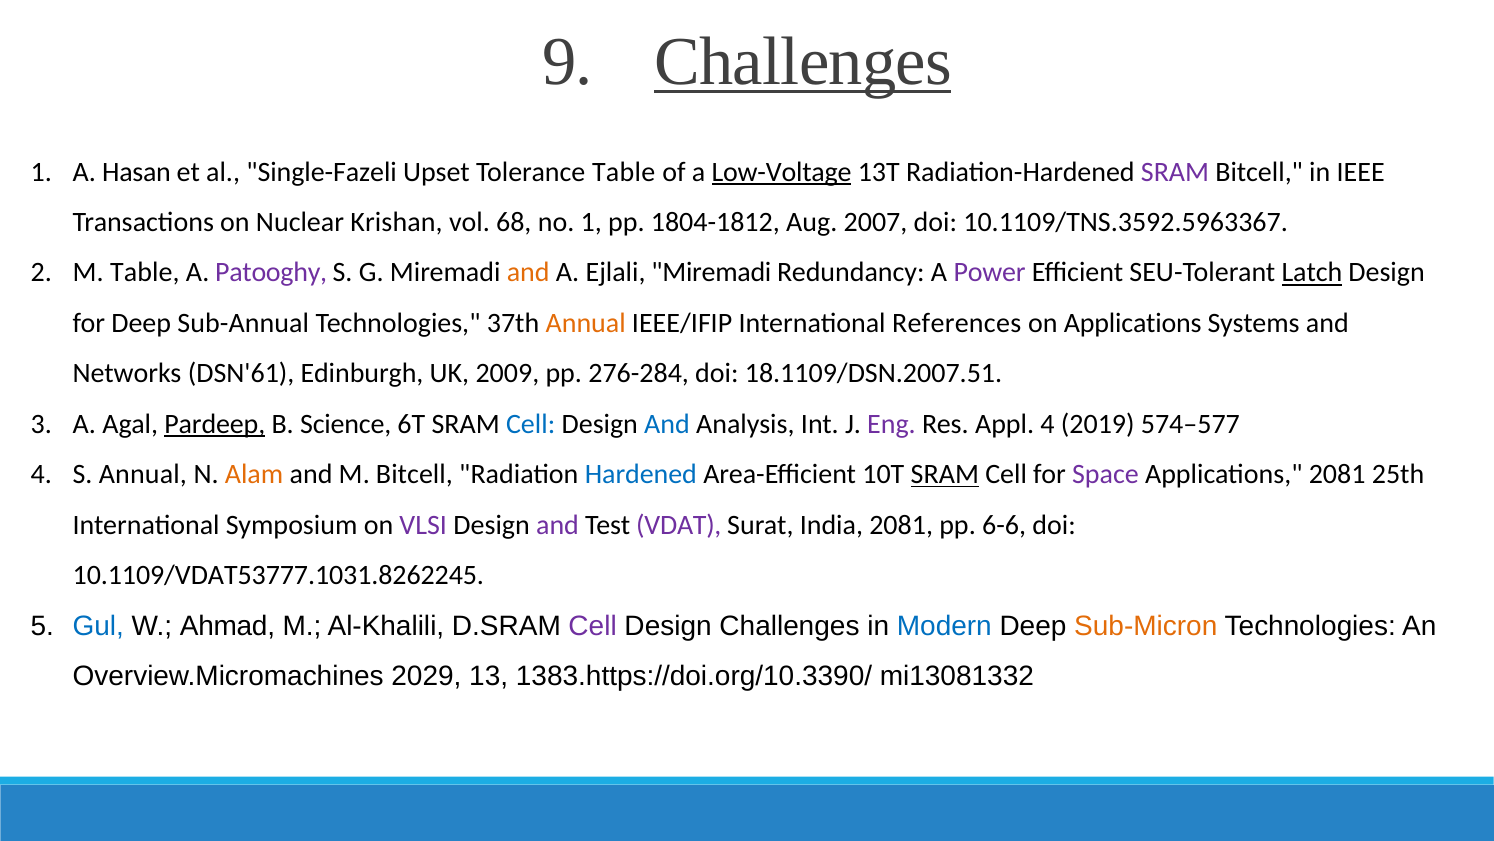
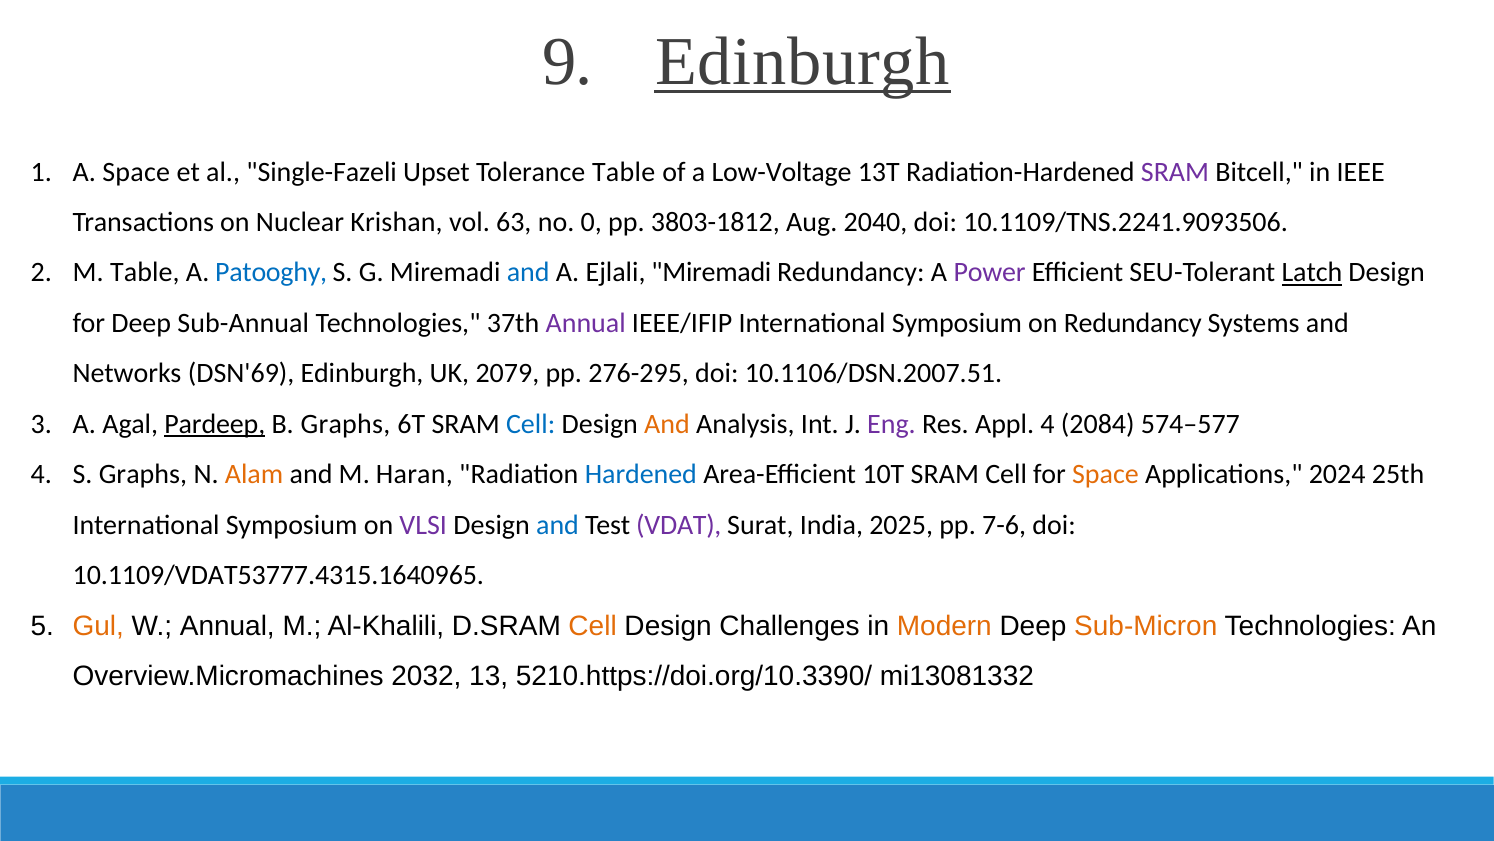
9 Challenges: Challenges -> Edinburgh
A Hasan: Hasan -> Space
Low-Voltage underline: present -> none
68: 68 -> 63
no 1: 1 -> 0
1804-1812: 1804-1812 -> 3803-1812
2007: 2007 -> 2040
10.1109/TNS.3592.5963367: 10.1109/TNS.3592.5963367 -> 10.1109/TNS.2241.9093506
Patooghy colour: purple -> blue
and at (528, 272) colour: orange -> blue
Annual at (586, 323) colour: orange -> purple
IEEE/IFIP International References: References -> Symposium
on Applications: Applications -> Redundancy
DSN'61: DSN'61 -> DSN'69
2009: 2009 -> 2079
276-284: 276-284 -> 276-295
18.1109/DSN.2007.51: 18.1109/DSN.2007.51 -> 10.1106/DSN.2007.51
B Science: Science -> Graphs
And at (667, 424) colour: blue -> orange
2019: 2019 -> 2084
S Annual: Annual -> Graphs
M Bitcell: Bitcell -> Haran
SRAM at (945, 474) underline: present -> none
Space at (1105, 474) colour: purple -> orange
Applications 2081: 2081 -> 2024
and at (558, 525) colour: purple -> blue
India 2081: 2081 -> 2025
6-6: 6-6 -> 7-6
10.1109/VDAT53777.1031.8262245: 10.1109/VDAT53777.1031.8262245 -> 10.1109/VDAT53777.4315.1640965
Gul colour: blue -> orange
W Ahmad: Ahmad -> Annual
Cell at (593, 625) colour: purple -> orange
Modern colour: blue -> orange
2029: 2029 -> 2032
1383.https://doi.org/10.3390/: 1383.https://doi.org/10.3390/ -> 5210.https://doi.org/10.3390/
